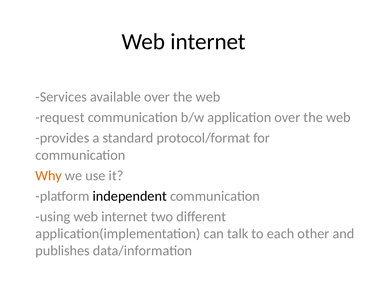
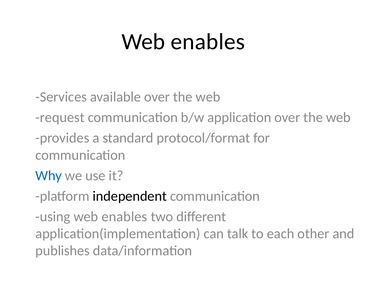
internet at (208, 42): internet -> enables
Why colour: orange -> blue
using web internet: internet -> enables
